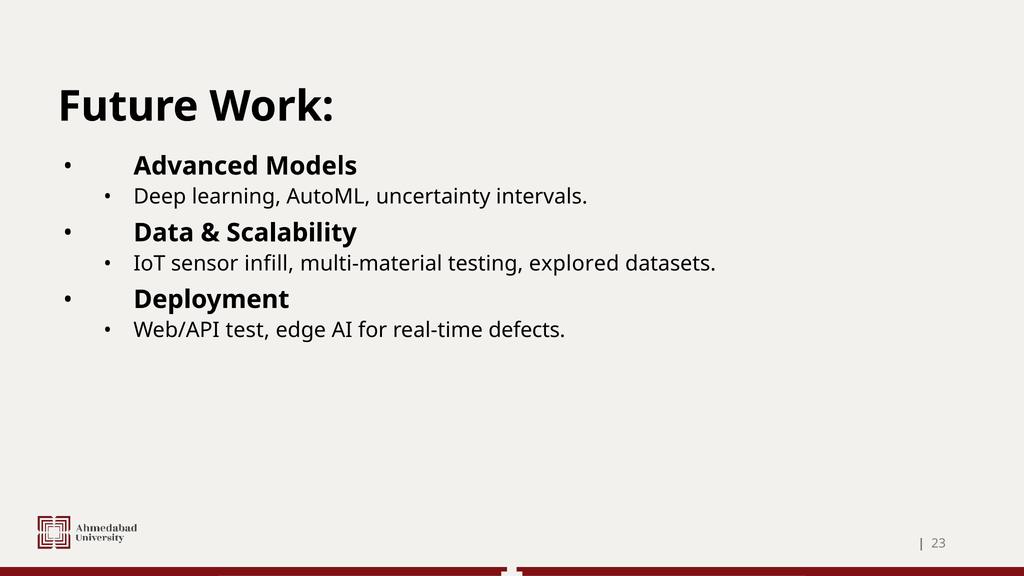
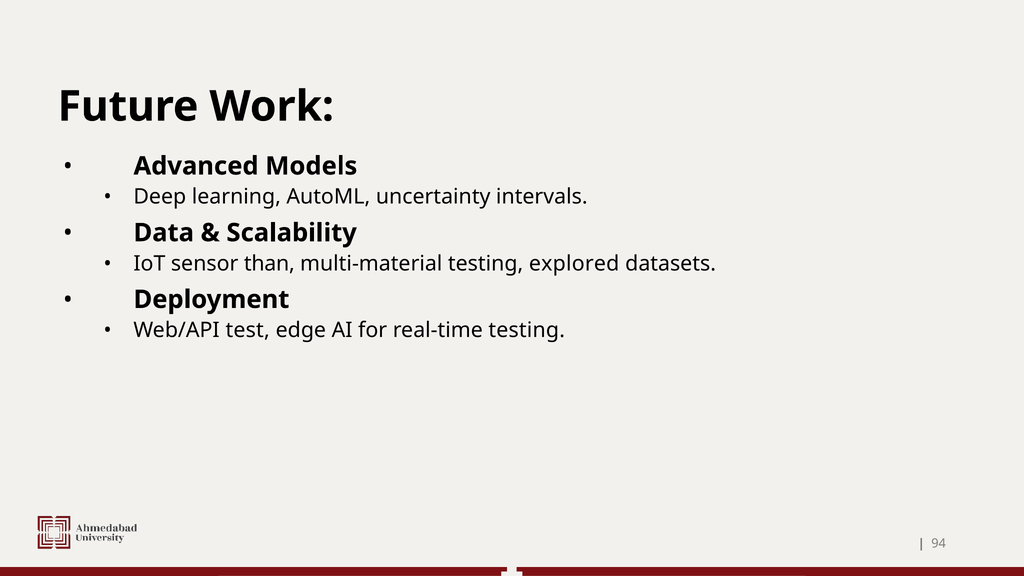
infill: infill -> than
real-time defects: defects -> testing
23: 23 -> 94
